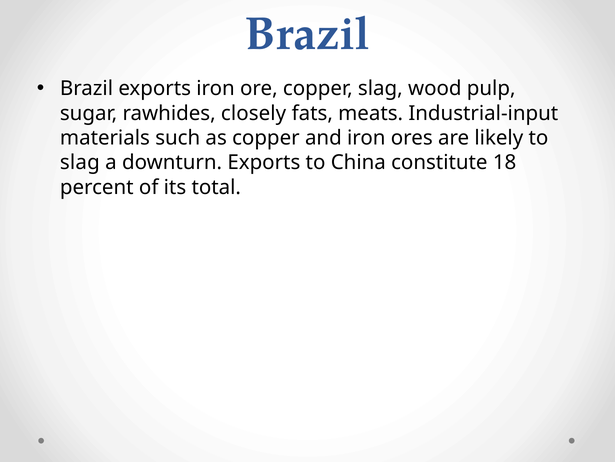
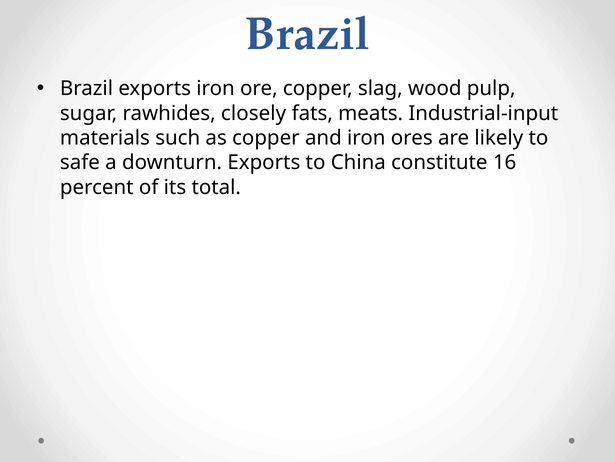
slag at (80, 162): slag -> safe
18: 18 -> 16
